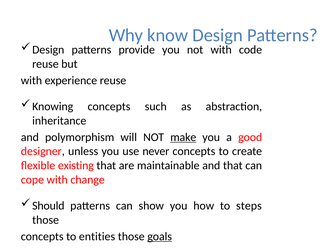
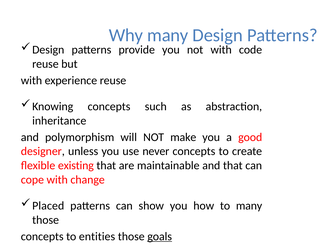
Why know: know -> many
make underline: present -> none
Should: Should -> Placed
to steps: steps -> many
